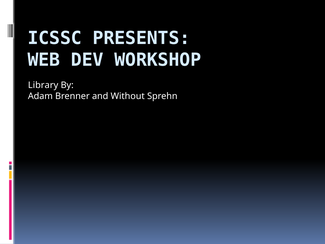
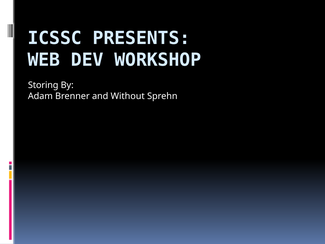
Library: Library -> Storing
